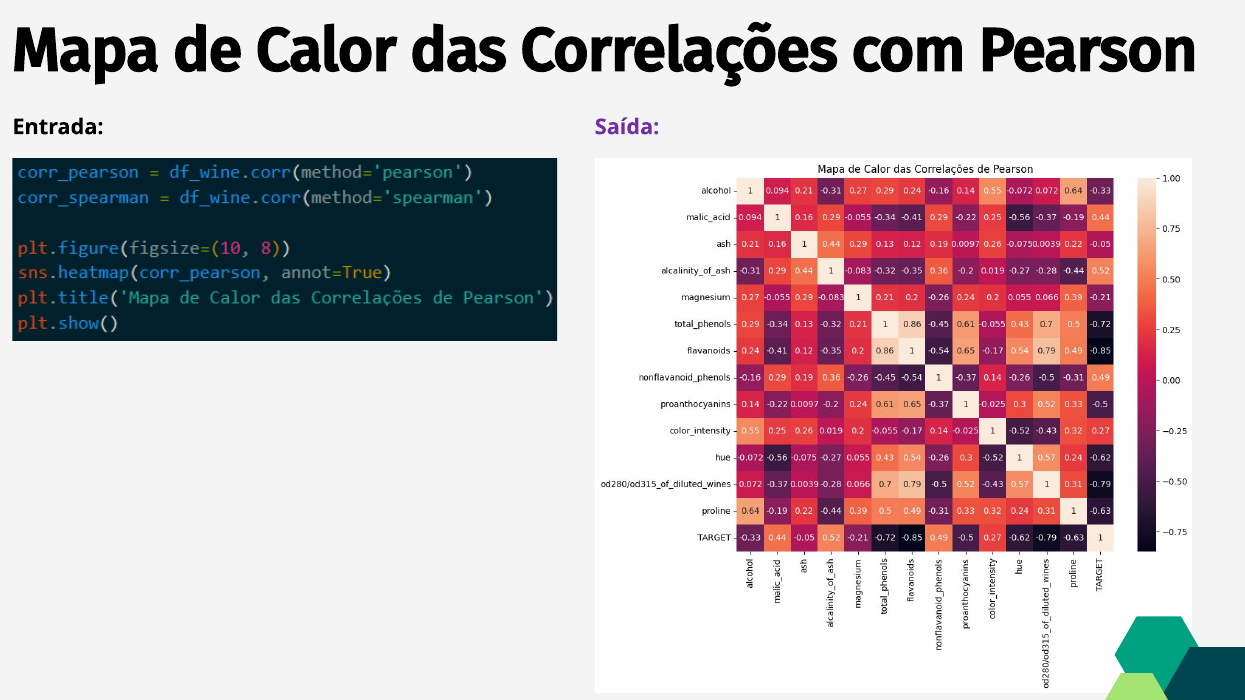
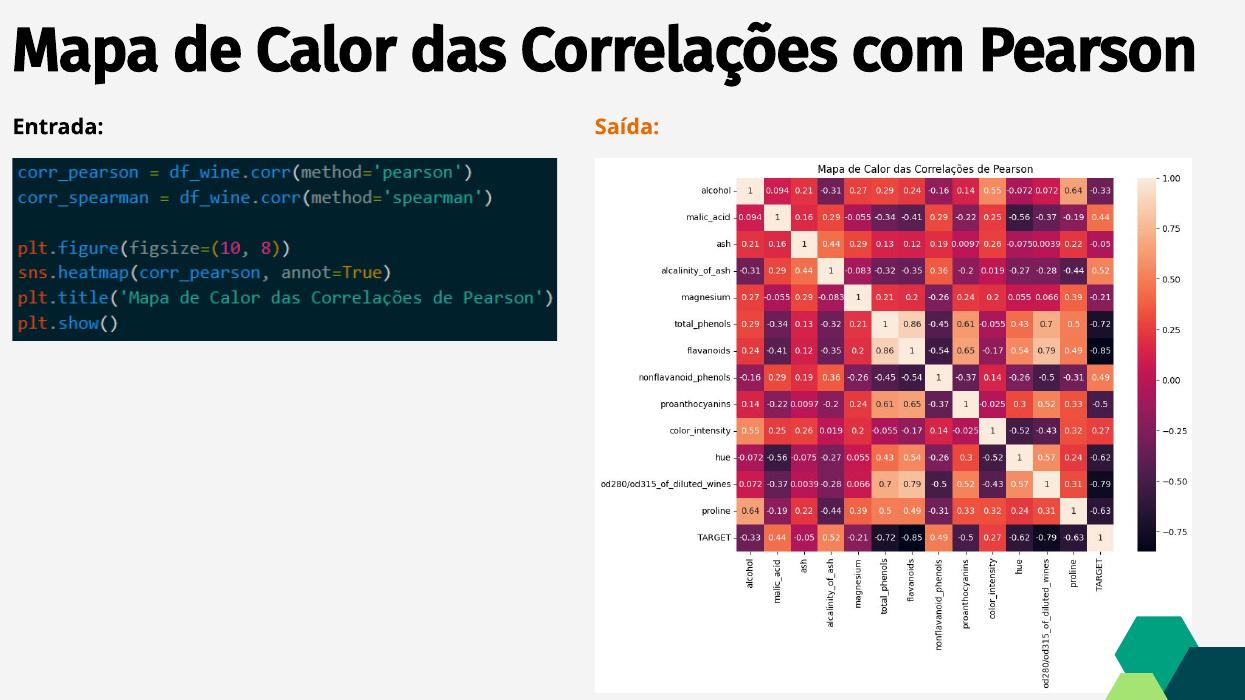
Saída colour: purple -> orange
